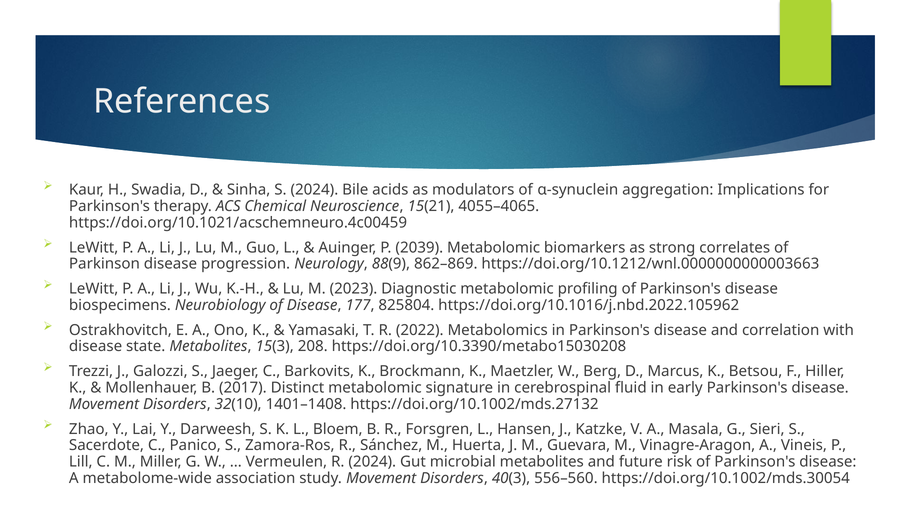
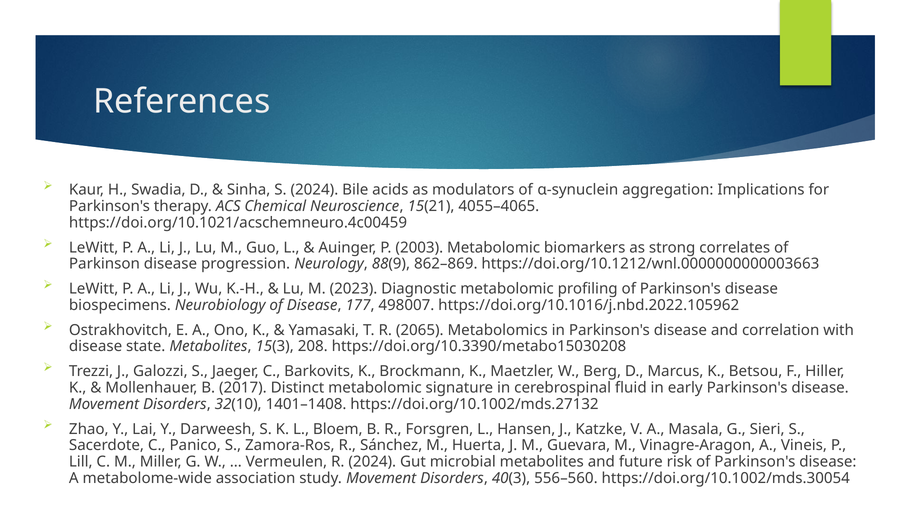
2039: 2039 -> 2003
825804: 825804 -> 498007
2022: 2022 -> 2065
